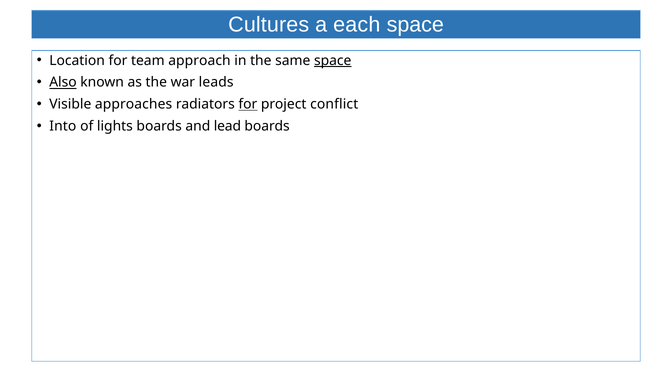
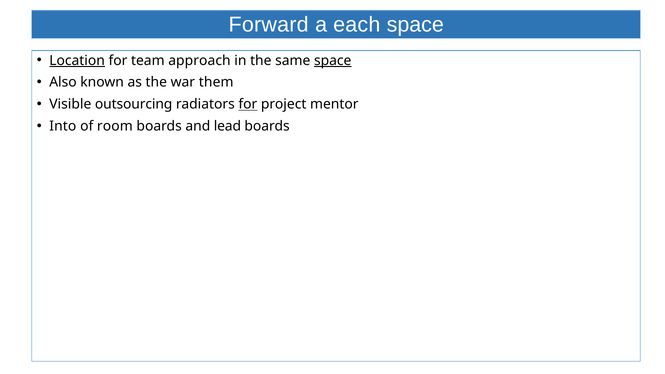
Cultures: Cultures -> Forward
Location underline: none -> present
Also underline: present -> none
leads: leads -> them
approaches: approaches -> outsourcing
conflict: conflict -> mentor
lights: lights -> room
